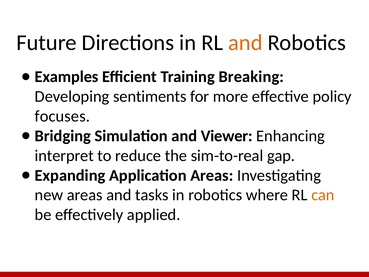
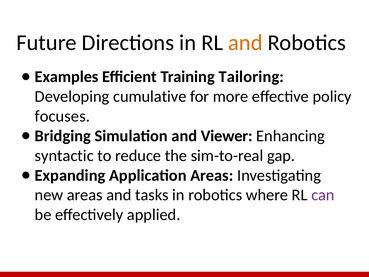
Breaking: Breaking -> Tailoring
sentiments: sentiments -> cumulative
interpret: interpret -> syntactic
can colour: orange -> purple
